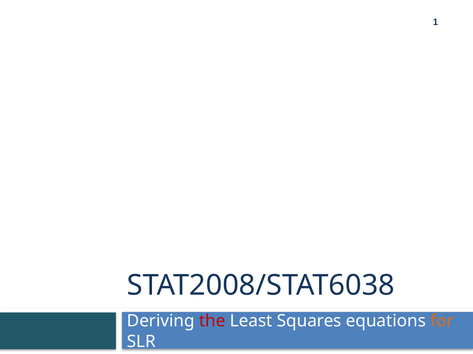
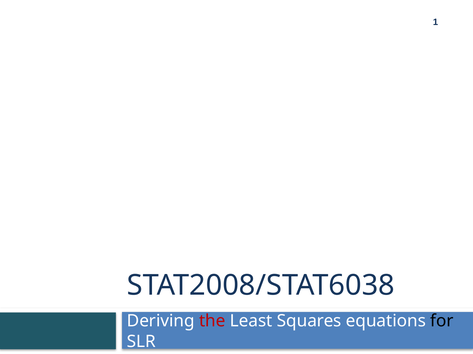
for colour: orange -> black
